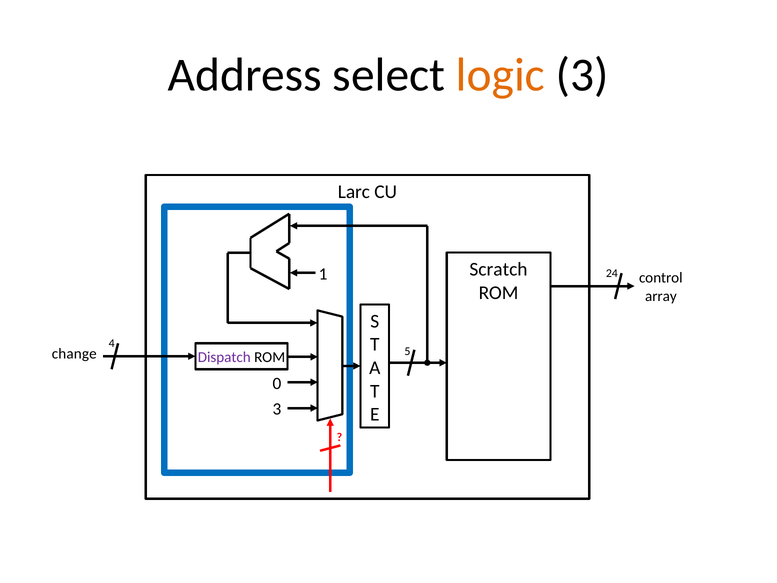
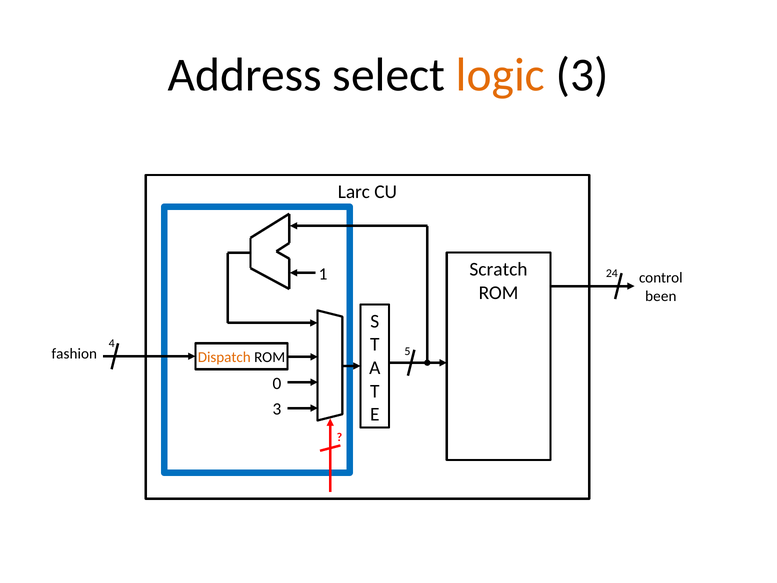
array: array -> been
change: change -> fashion
Dispatch colour: purple -> orange
